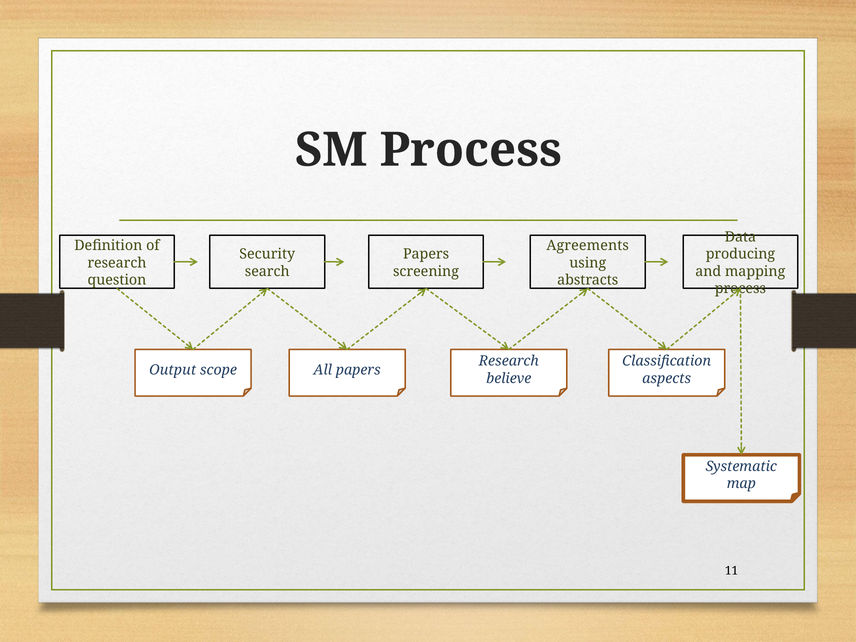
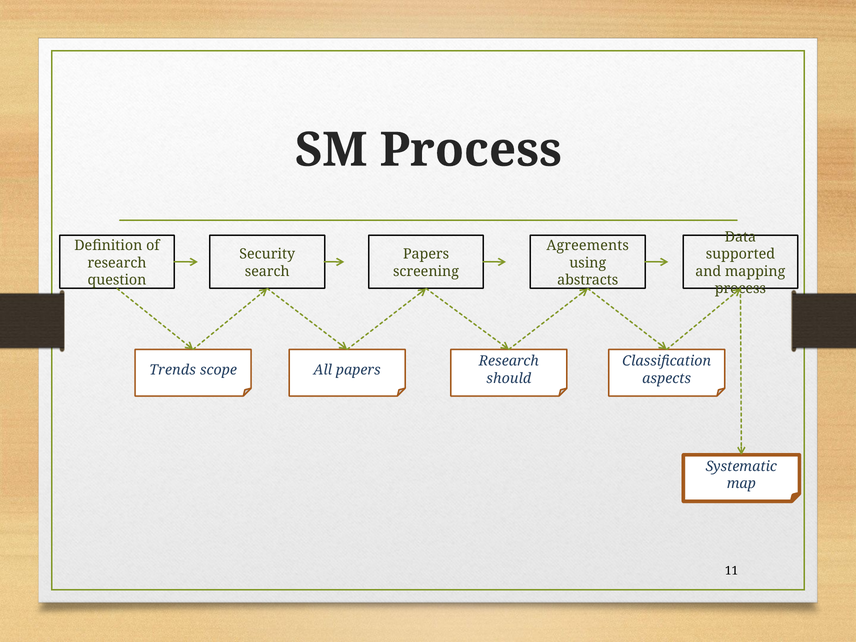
producing: producing -> supported
Output: Output -> Trends
believe: believe -> should
